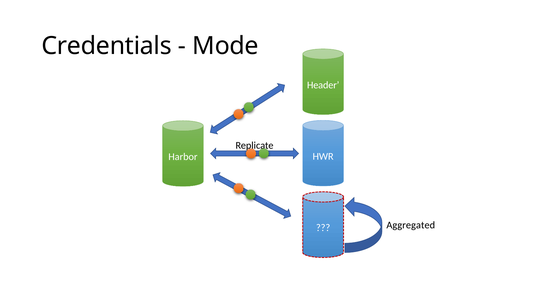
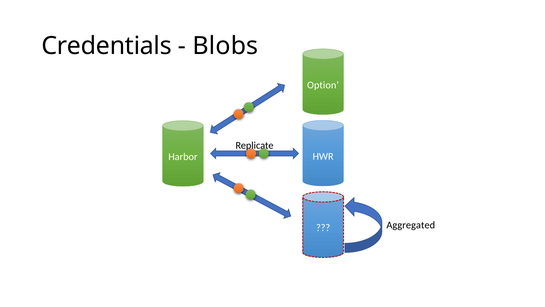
Mode: Mode -> Blobs
Header: Header -> Option
